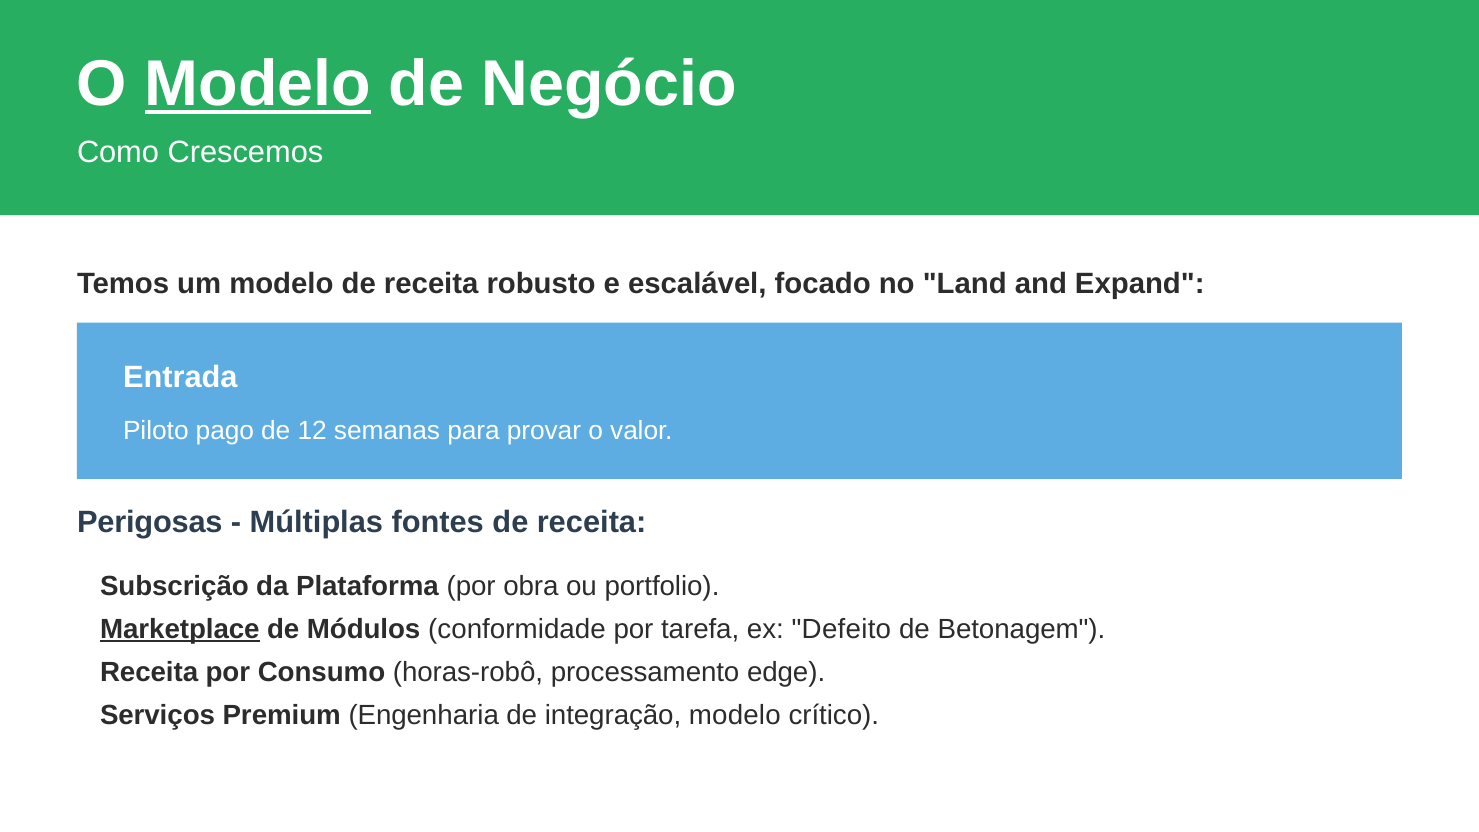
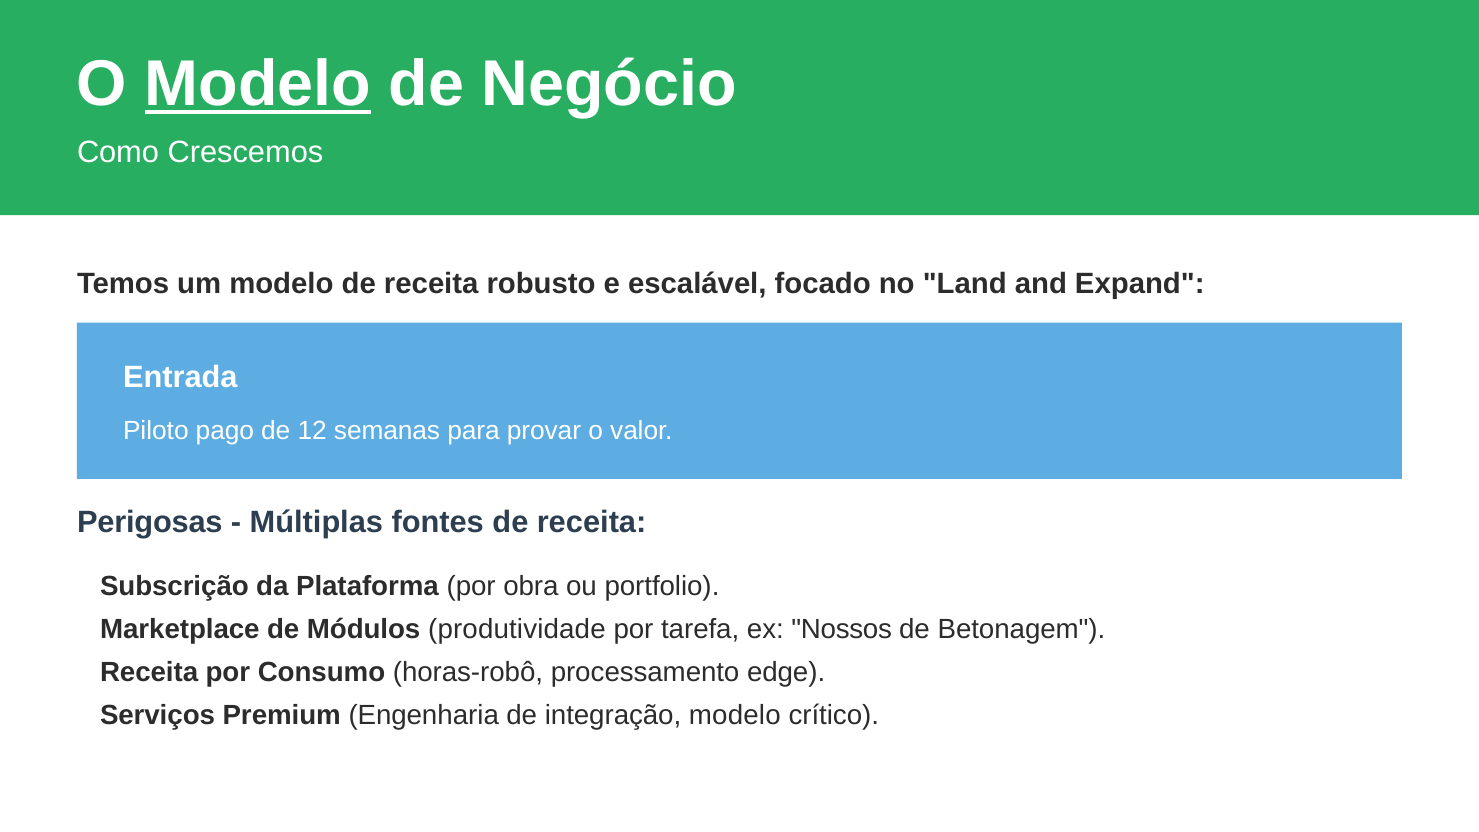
Marketplace underline: present -> none
conformidade: conformidade -> produtividade
Defeito: Defeito -> Nossos
